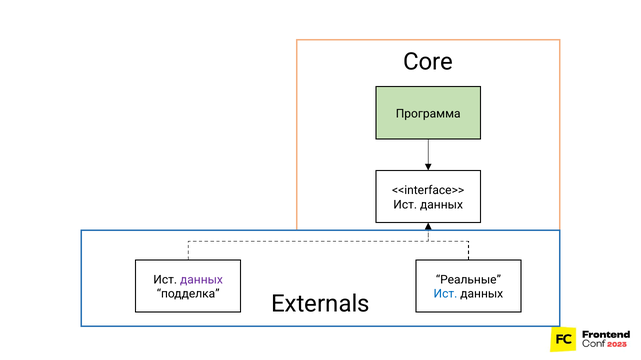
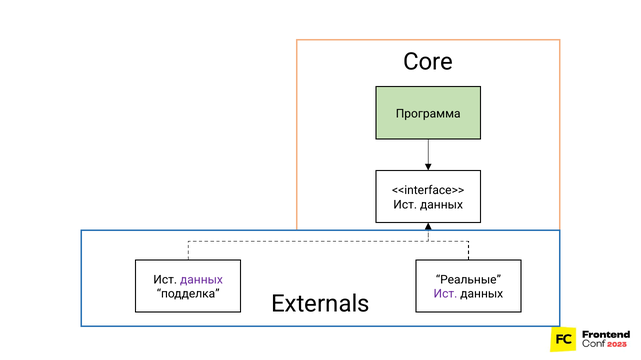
Ист at (445, 294) colour: blue -> purple
